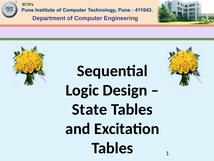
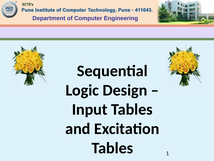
State: State -> Input
